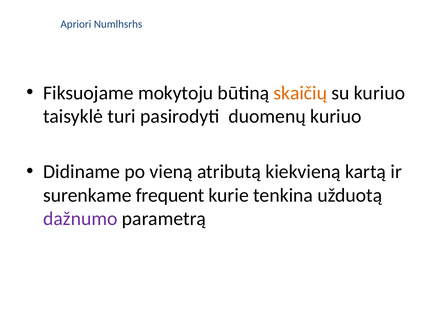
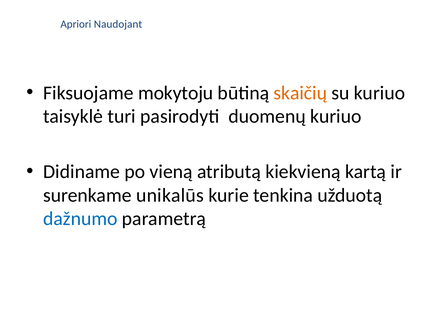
Numlhsrhs: Numlhsrhs -> Naudojant
frequent: frequent -> unikalūs
dažnumo colour: purple -> blue
